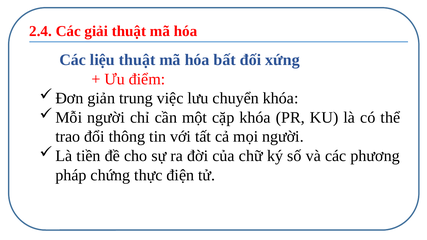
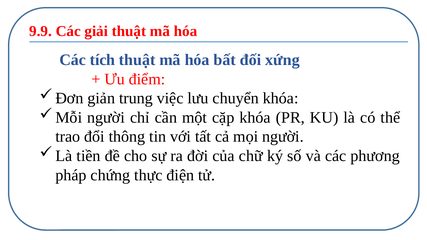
2.4: 2.4 -> 9.9
liệu: liệu -> tích
